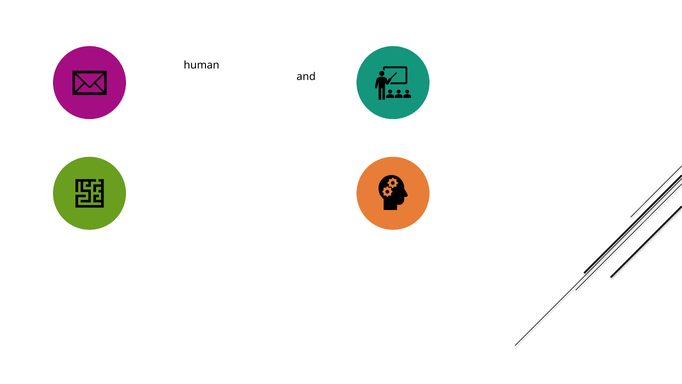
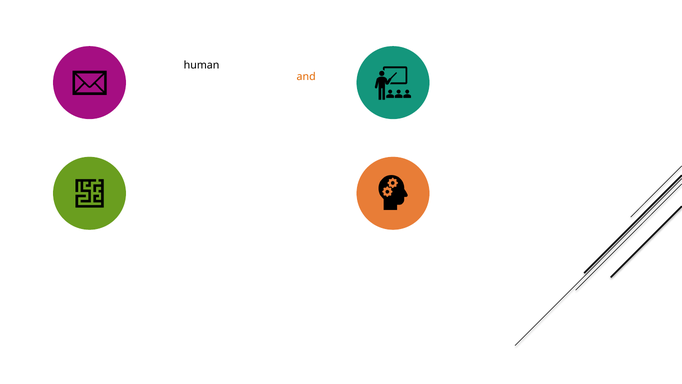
and colour: black -> orange
